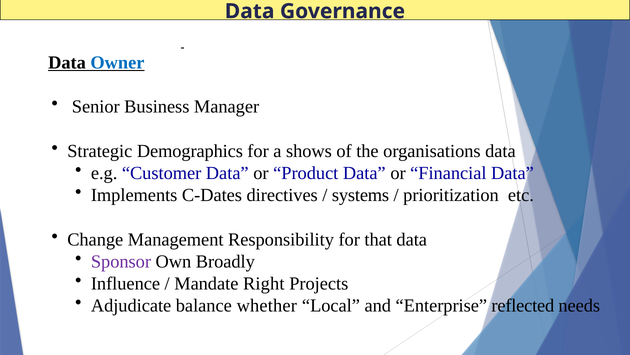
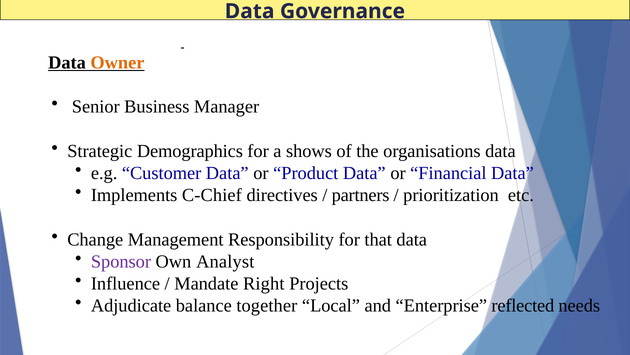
Owner colour: blue -> orange
C-Dates: C-Dates -> C-Chief
systems: systems -> partners
Broadly: Broadly -> Analyst
whether: whether -> together
